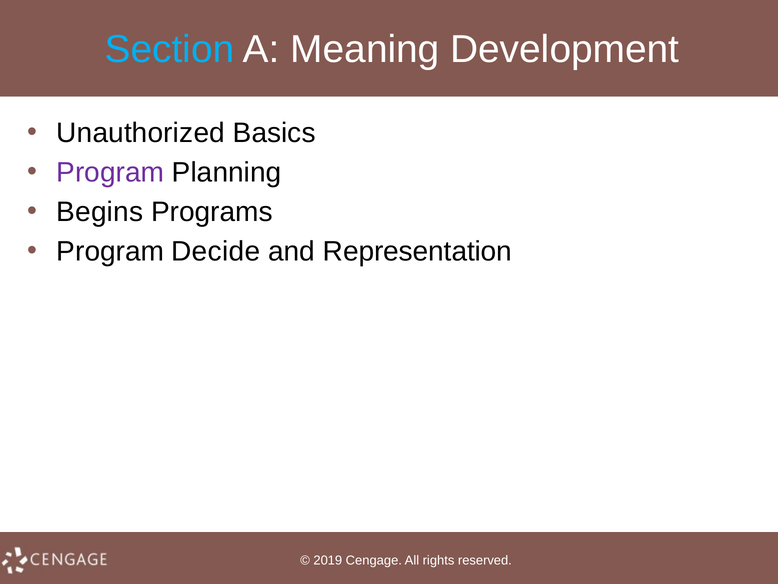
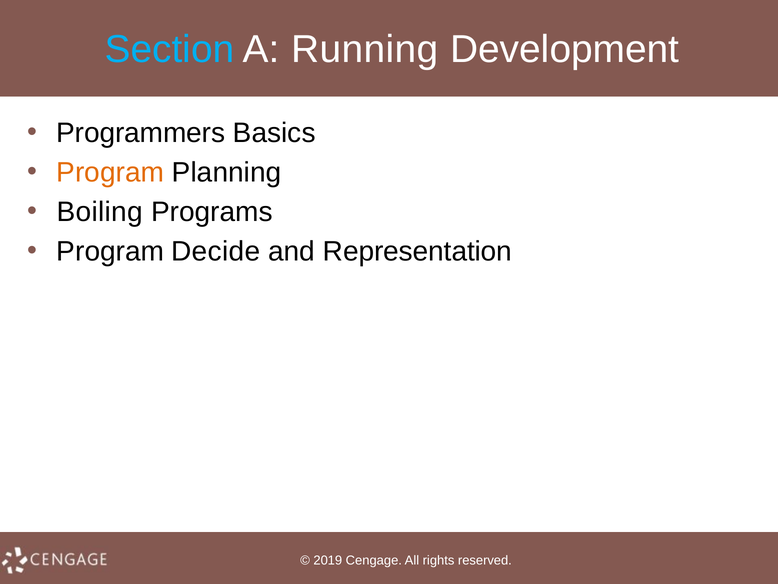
Meaning: Meaning -> Running
Unauthorized: Unauthorized -> Programmers
Program at (110, 172) colour: purple -> orange
Begins: Begins -> Boiling
